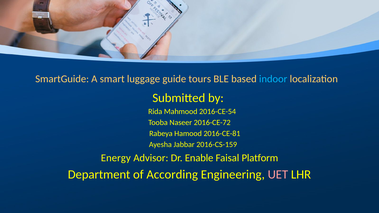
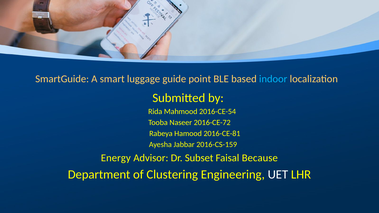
tours: tours -> point
Enable: Enable -> Subset
Platform: Platform -> Because
According: According -> Clustering
UET colour: pink -> white
